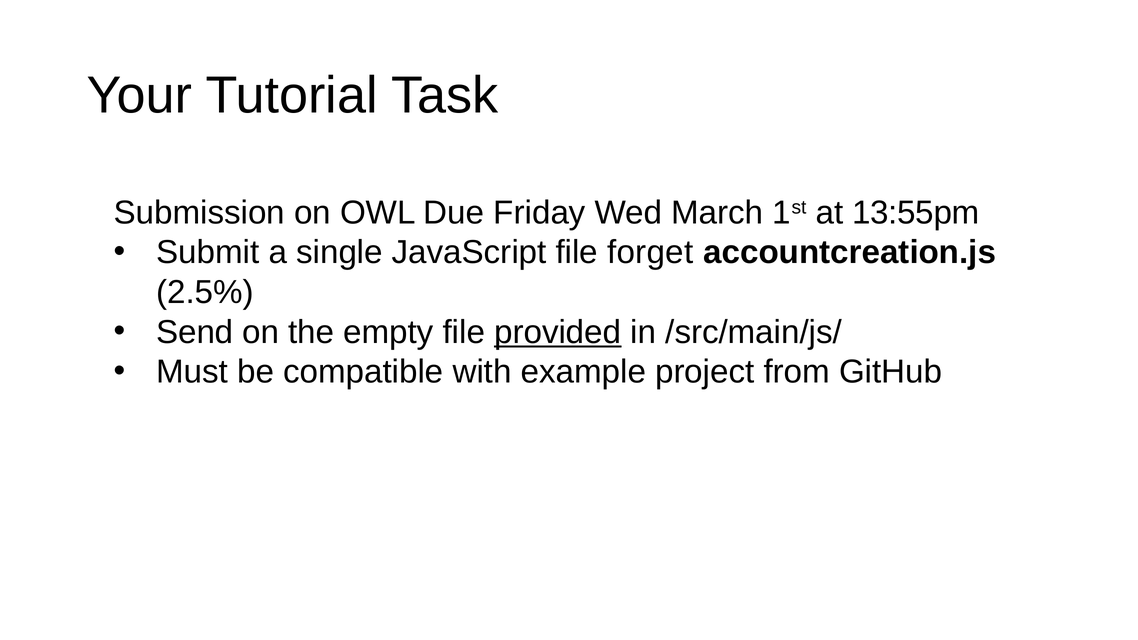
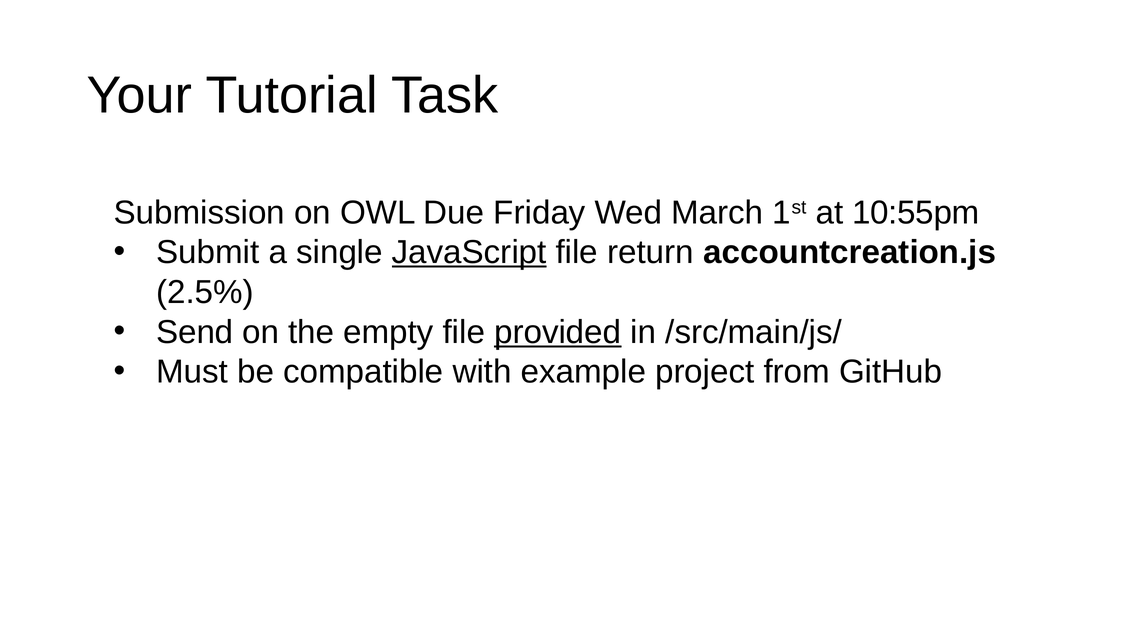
13:55pm: 13:55pm -> 10:55pm
JavaScript underline: none -> present
forget: forget -> return
